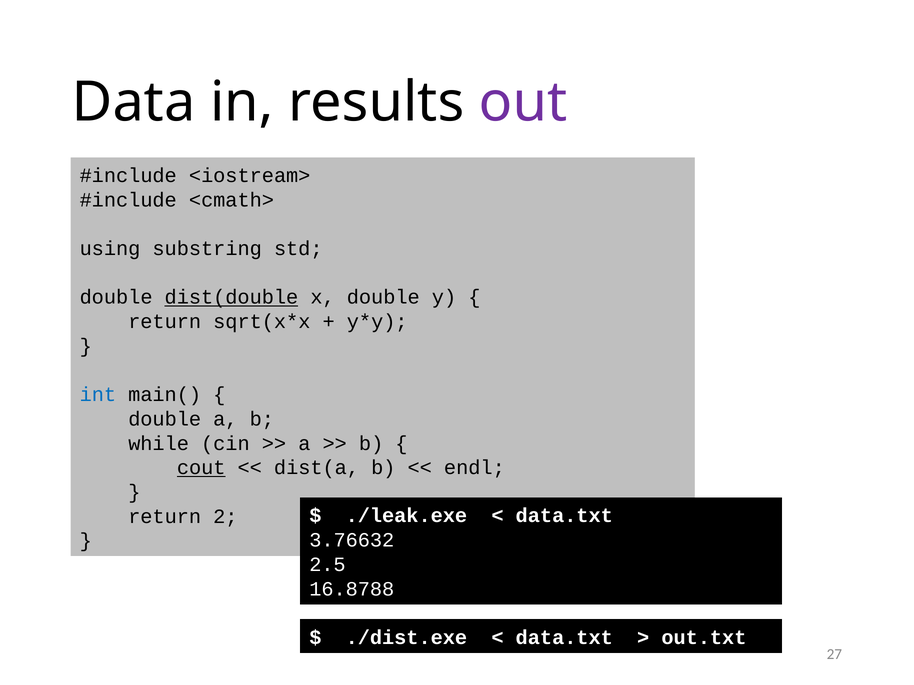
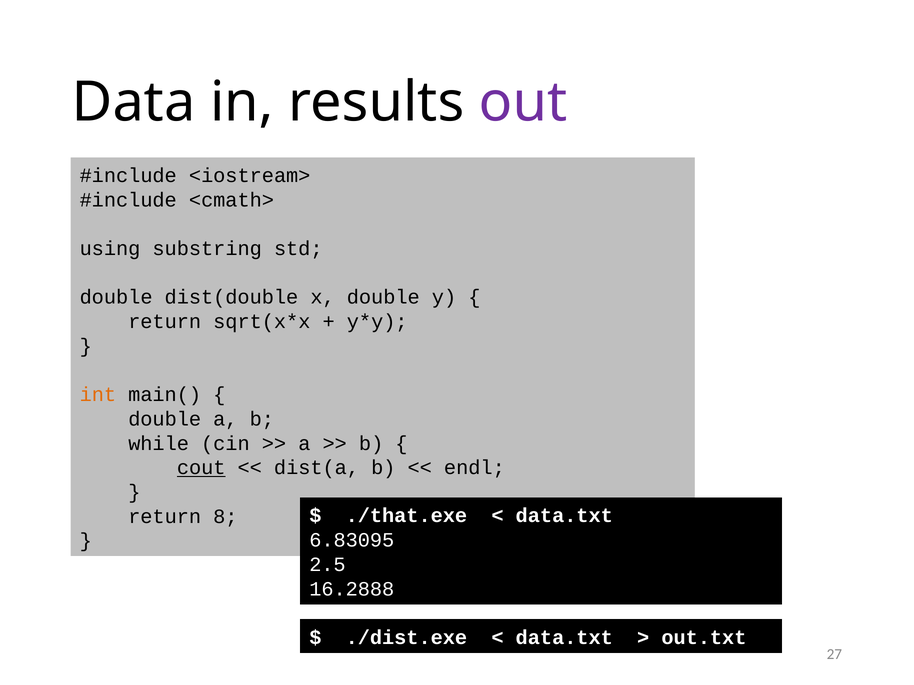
dist(double underline: present -> none
int colour: blue -> orange
./leak.exe: ./leak.exe -> ./that.exe
2: 2 -> 8
3.76632: 3.76632 -> 6.83095
16.8788: 16.8788 -> 16.2888
